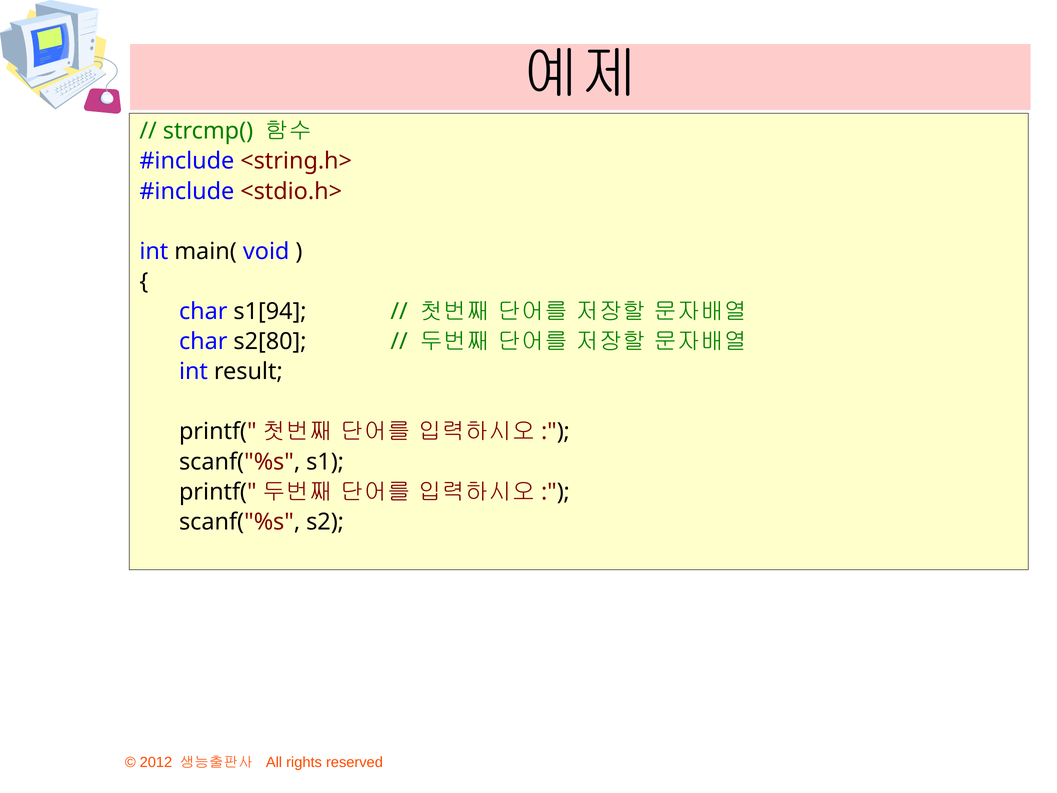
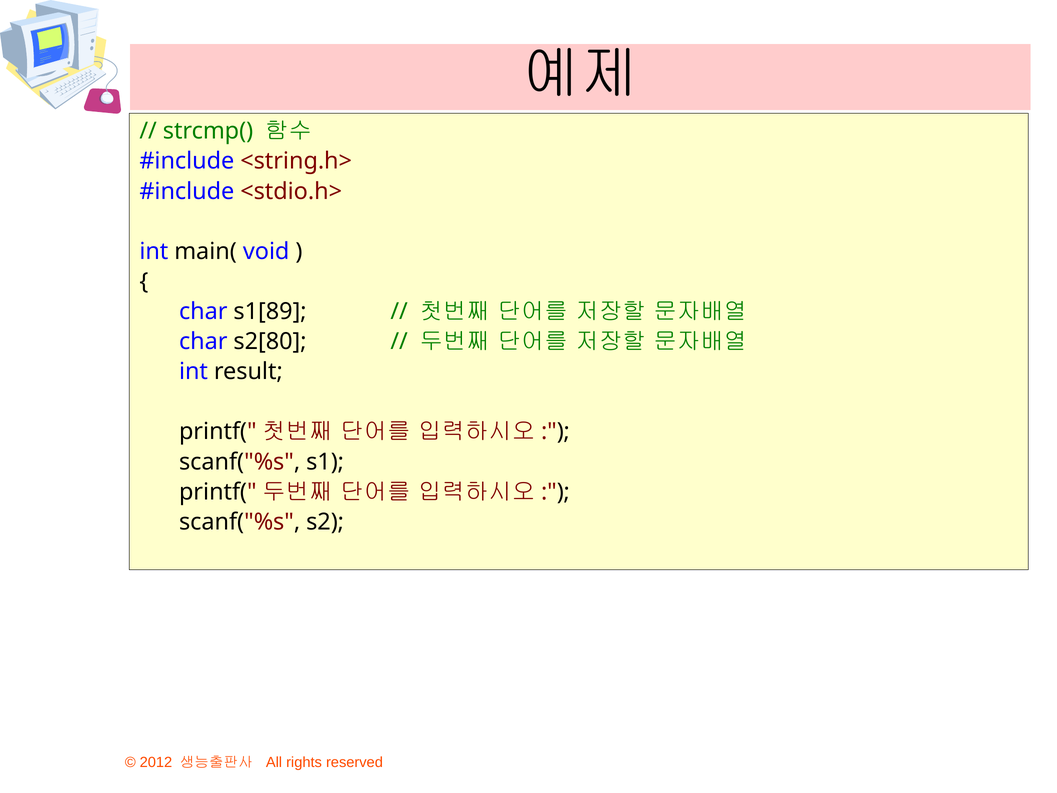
s1[94: s1[94 -> s1[89
